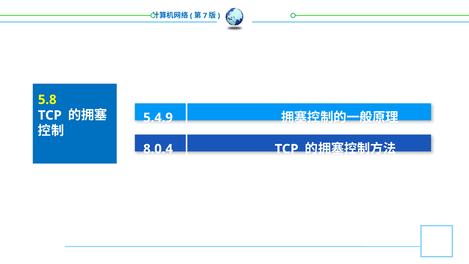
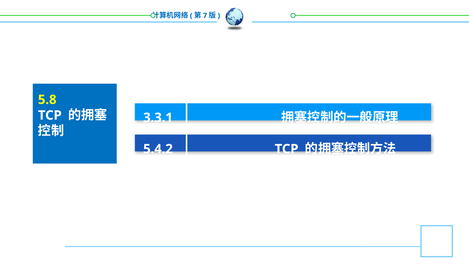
5.4.9: 5.4.9 -> 3.3.1
8.0.4: 8.0.4 -> 5.4.2
